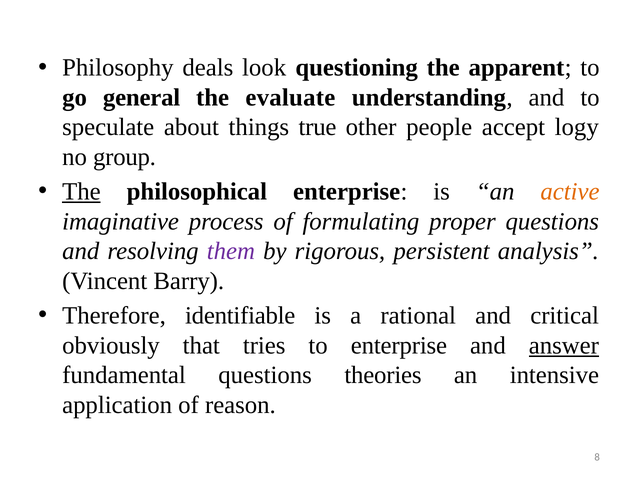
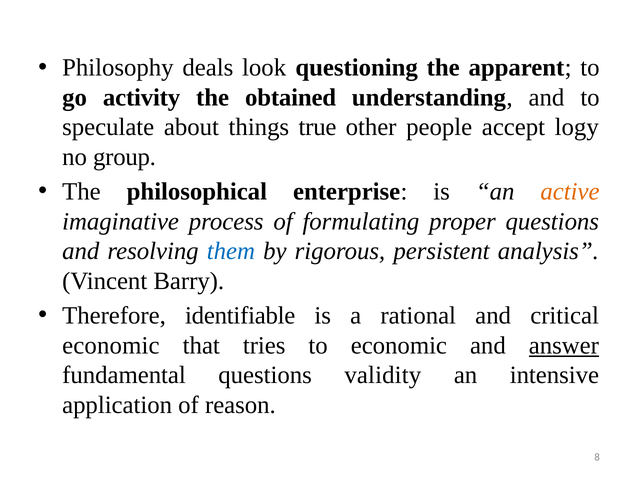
general: general -> activity
evaluate: evaluate -> obtained
The at (81, 191) underline: present -> none
them colour: purple -> blue
obviously at (111, 345): obviously -> economic
to enterprise: enterprise -> economic
theories: theories -> validity
